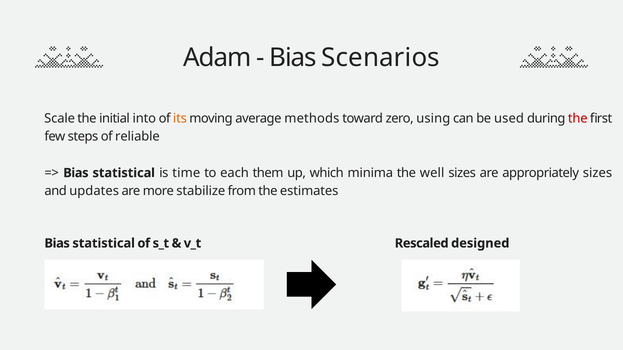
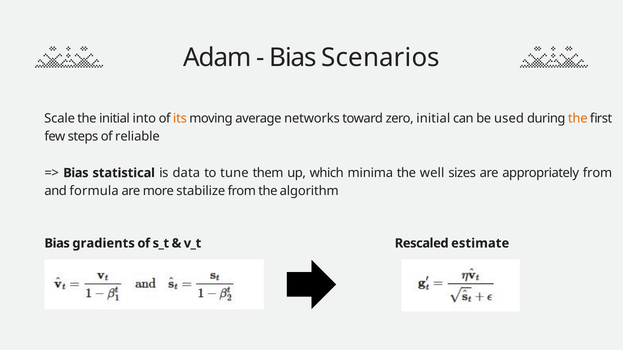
methods: methods -> networks
zero using: using -> initial
the at (578, 119) colour: red -> orange
time: time -> data
each: each -> tune
appropriately sizes: sizes -> from
updates: updates -> formula
estimates: estimates -> algorithm
statistical at (104, 244): statistical -> gradients
designed: designed -> estimate
